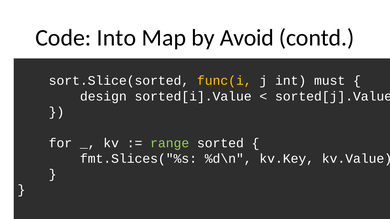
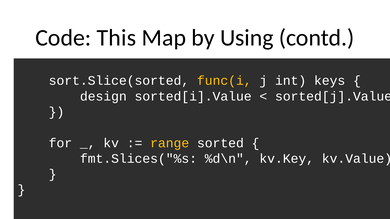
Into: Into -> This
Avoid: Avoid -> Using
must: must -> keys
range colour: light green -> yellow
